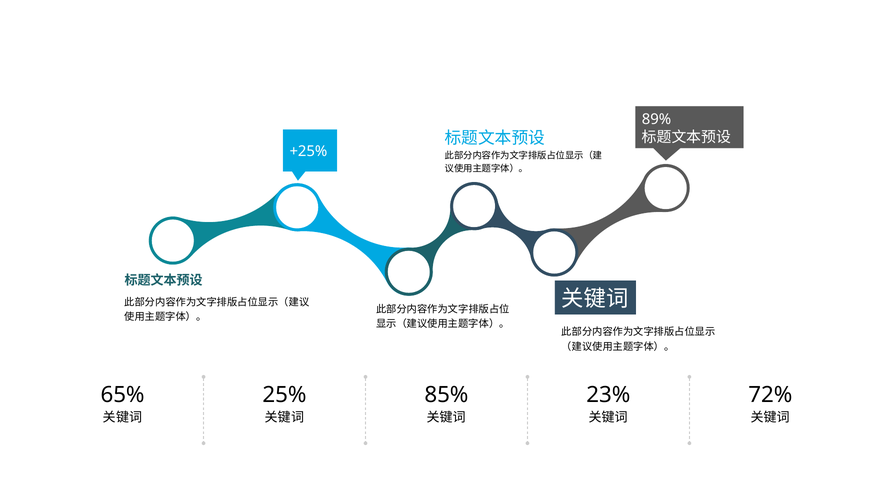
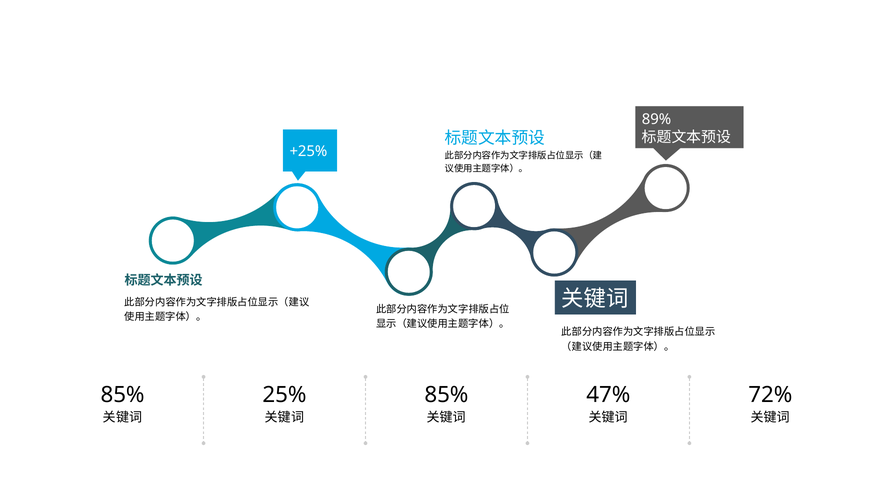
65% at (123, 395): 65% -> 85%
23%: 23% -> 47%
